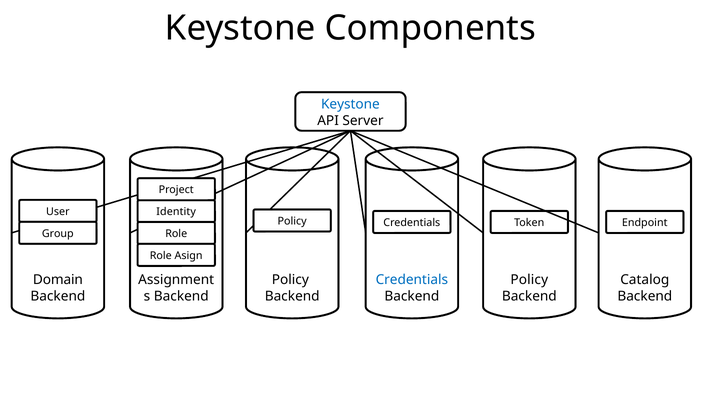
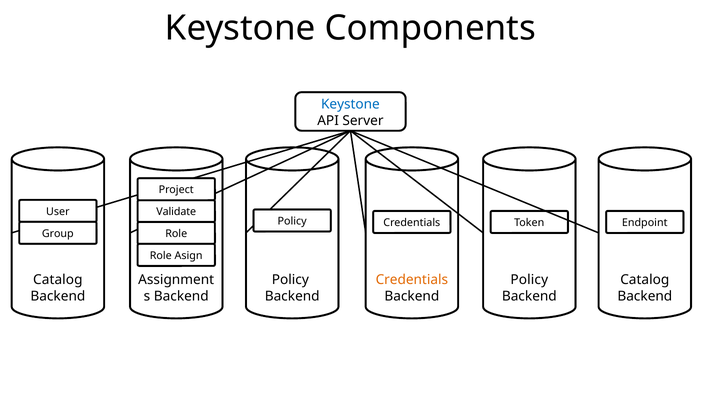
Identity: Identity -> Validate
Domain at (58, 280): Domain -> Catalog
Credentials at (412, 280) colour: blue -> orange
